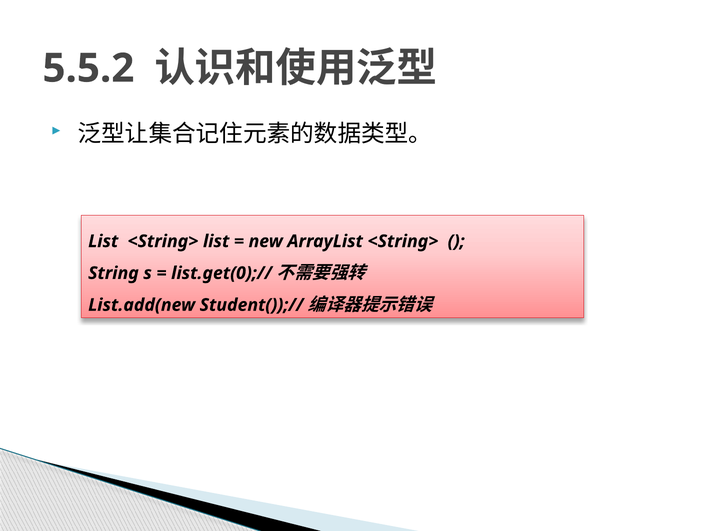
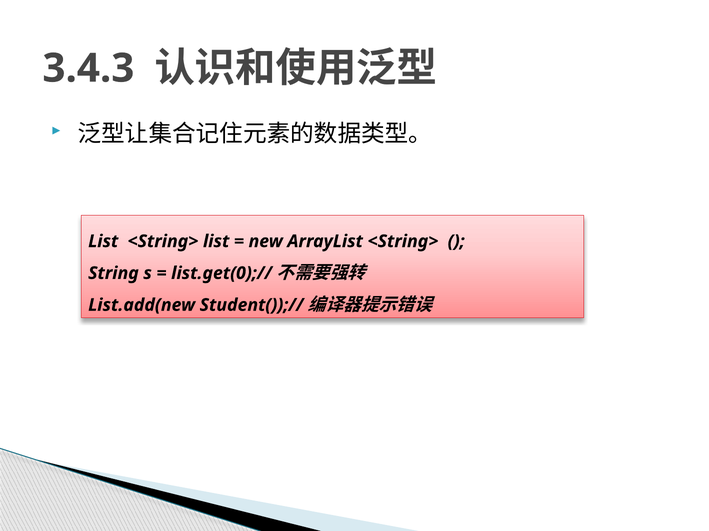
5.5.2: 5.5.2 -> 3.4.3
